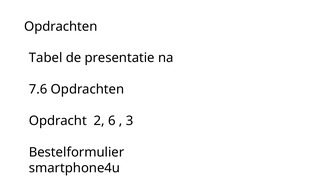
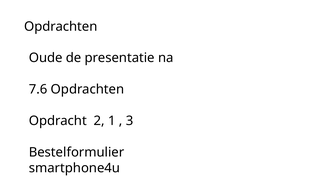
Tabel: Tabel -> Oude
6: 6 -> 1
